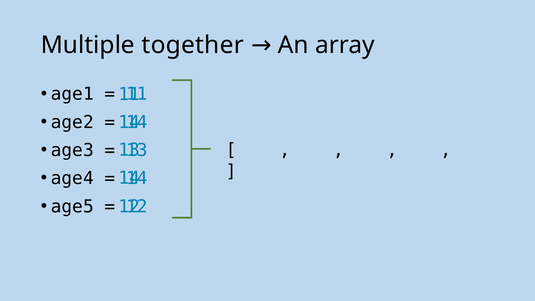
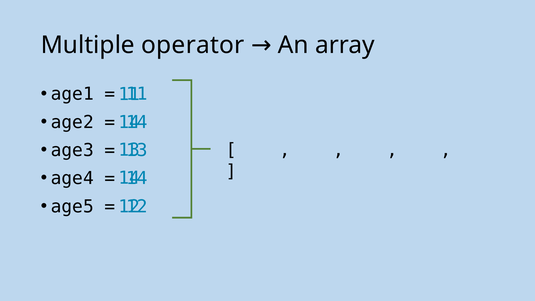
together: together -> operator
